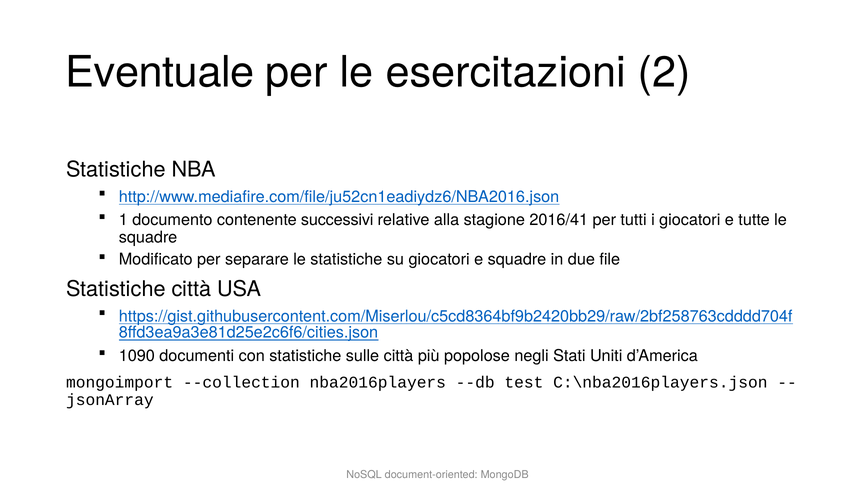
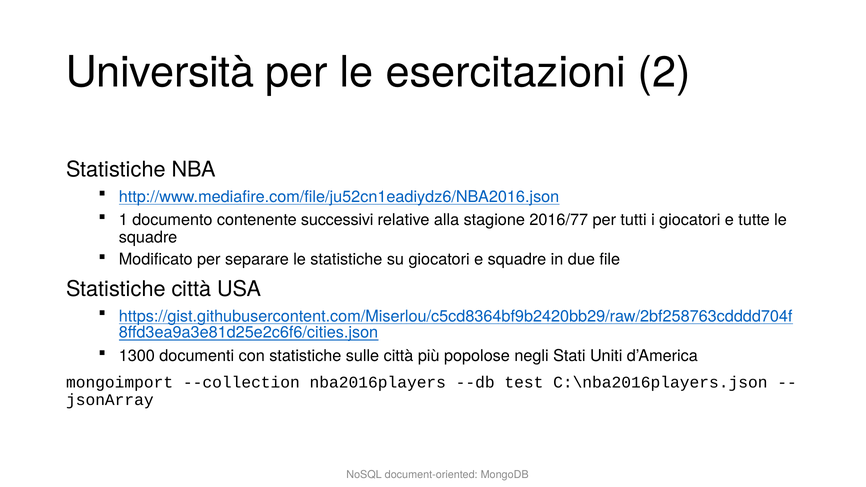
Eventuale: Eventuale -> Università
2016/41: 2016/41 -> 2016/77
1090: 1090 -> 1300
